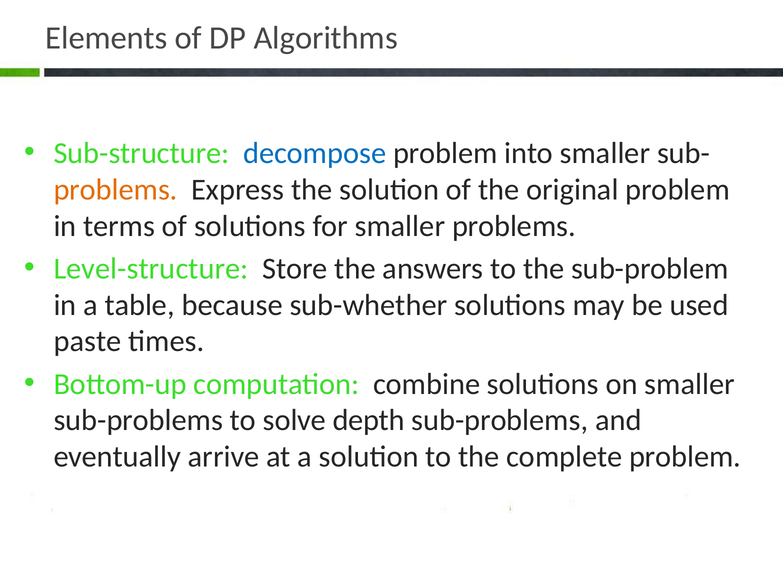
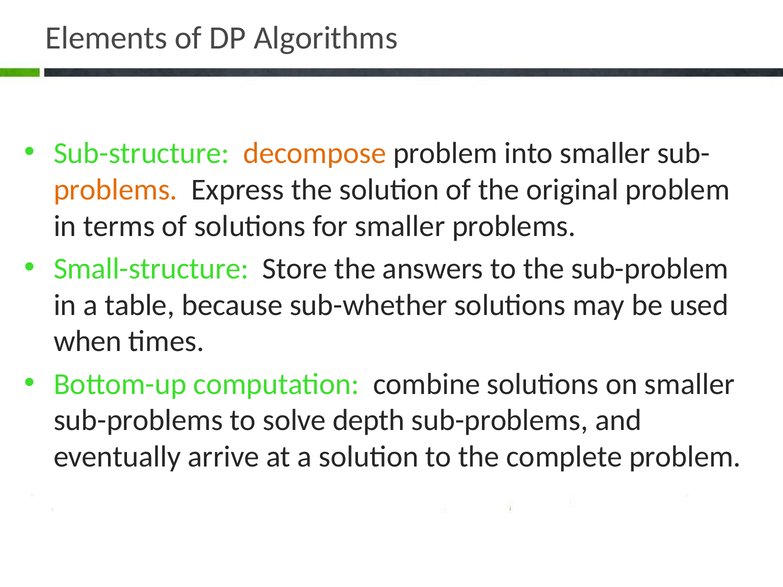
decompose colour: blue -> orange
Level-structure: Level-structure -> Small-structure
paste: paste -> when
